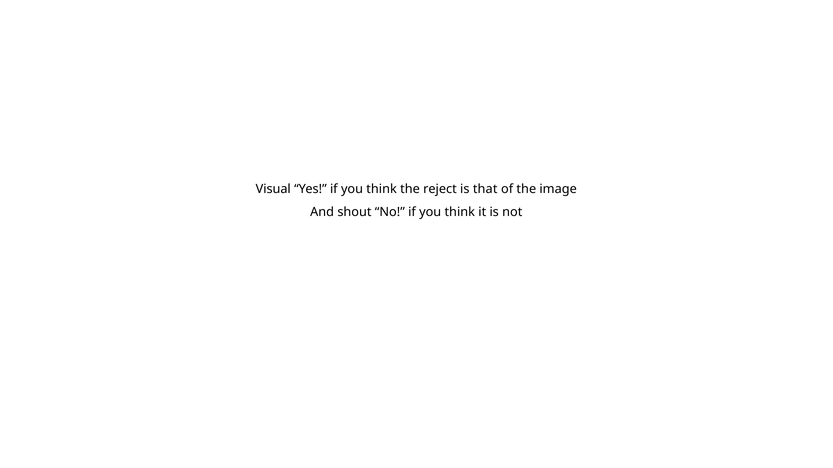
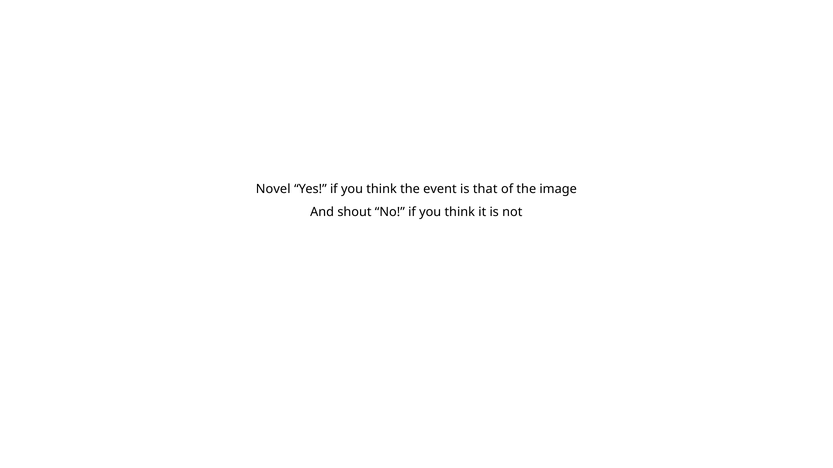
Visual: Visual -> Novel
reject: reject -> event
